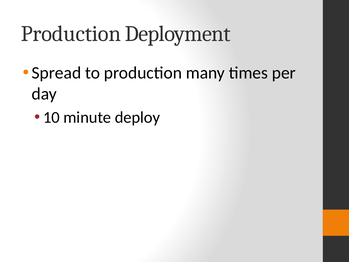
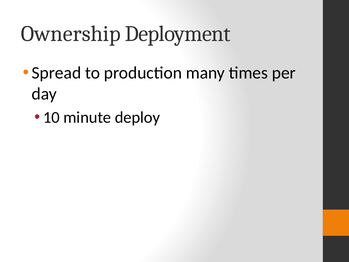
Production at (71, 34): Production -> Ownership
